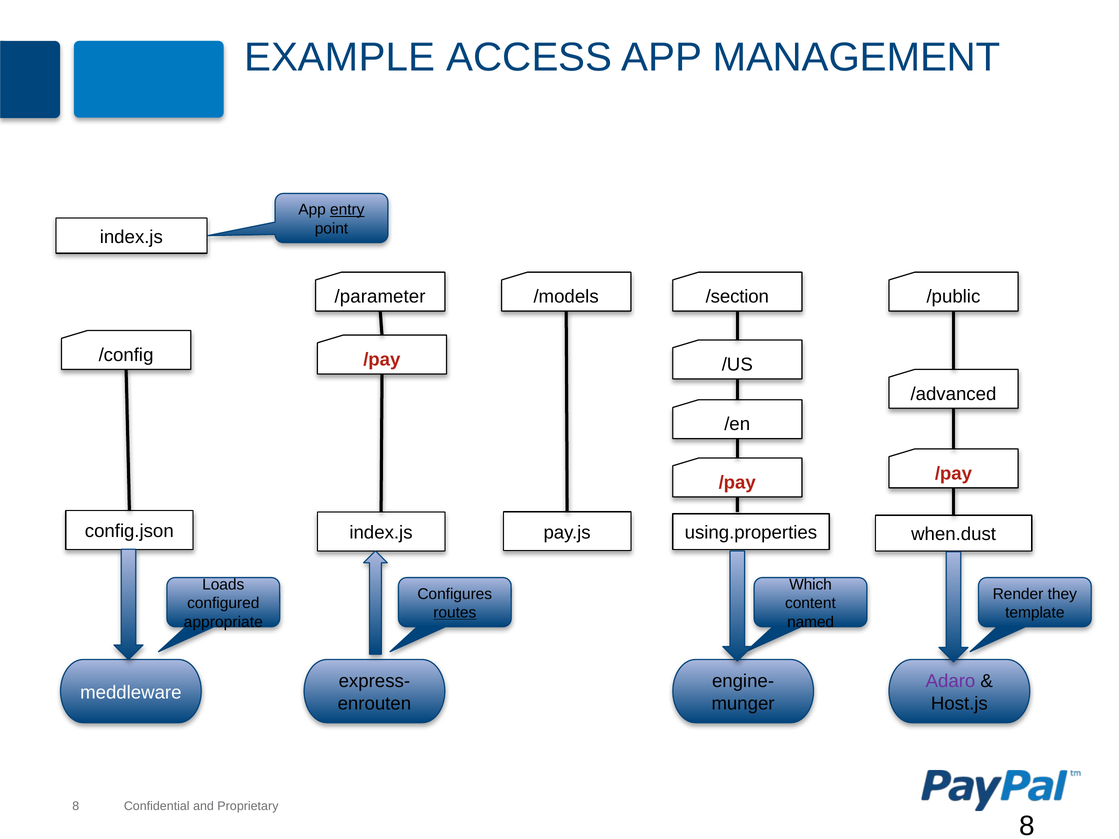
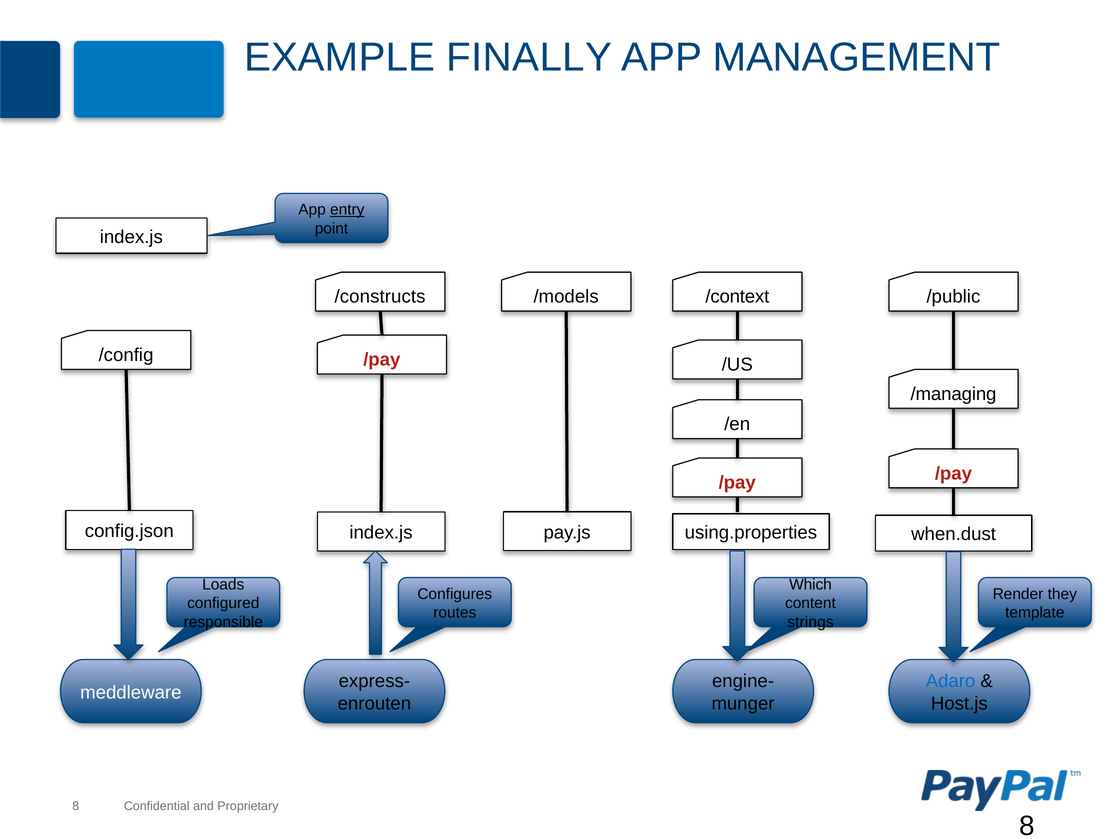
ACCESS: ACCESS -> FINALLY
/parameter: /parameter -> /constructs
/section: /section -> /context
/advanced: /advanced -> /managing
routes underline: present -> none
appropriate: appropriate -> responsible
named: named -> strings
Adaro colour: purple -> blue
